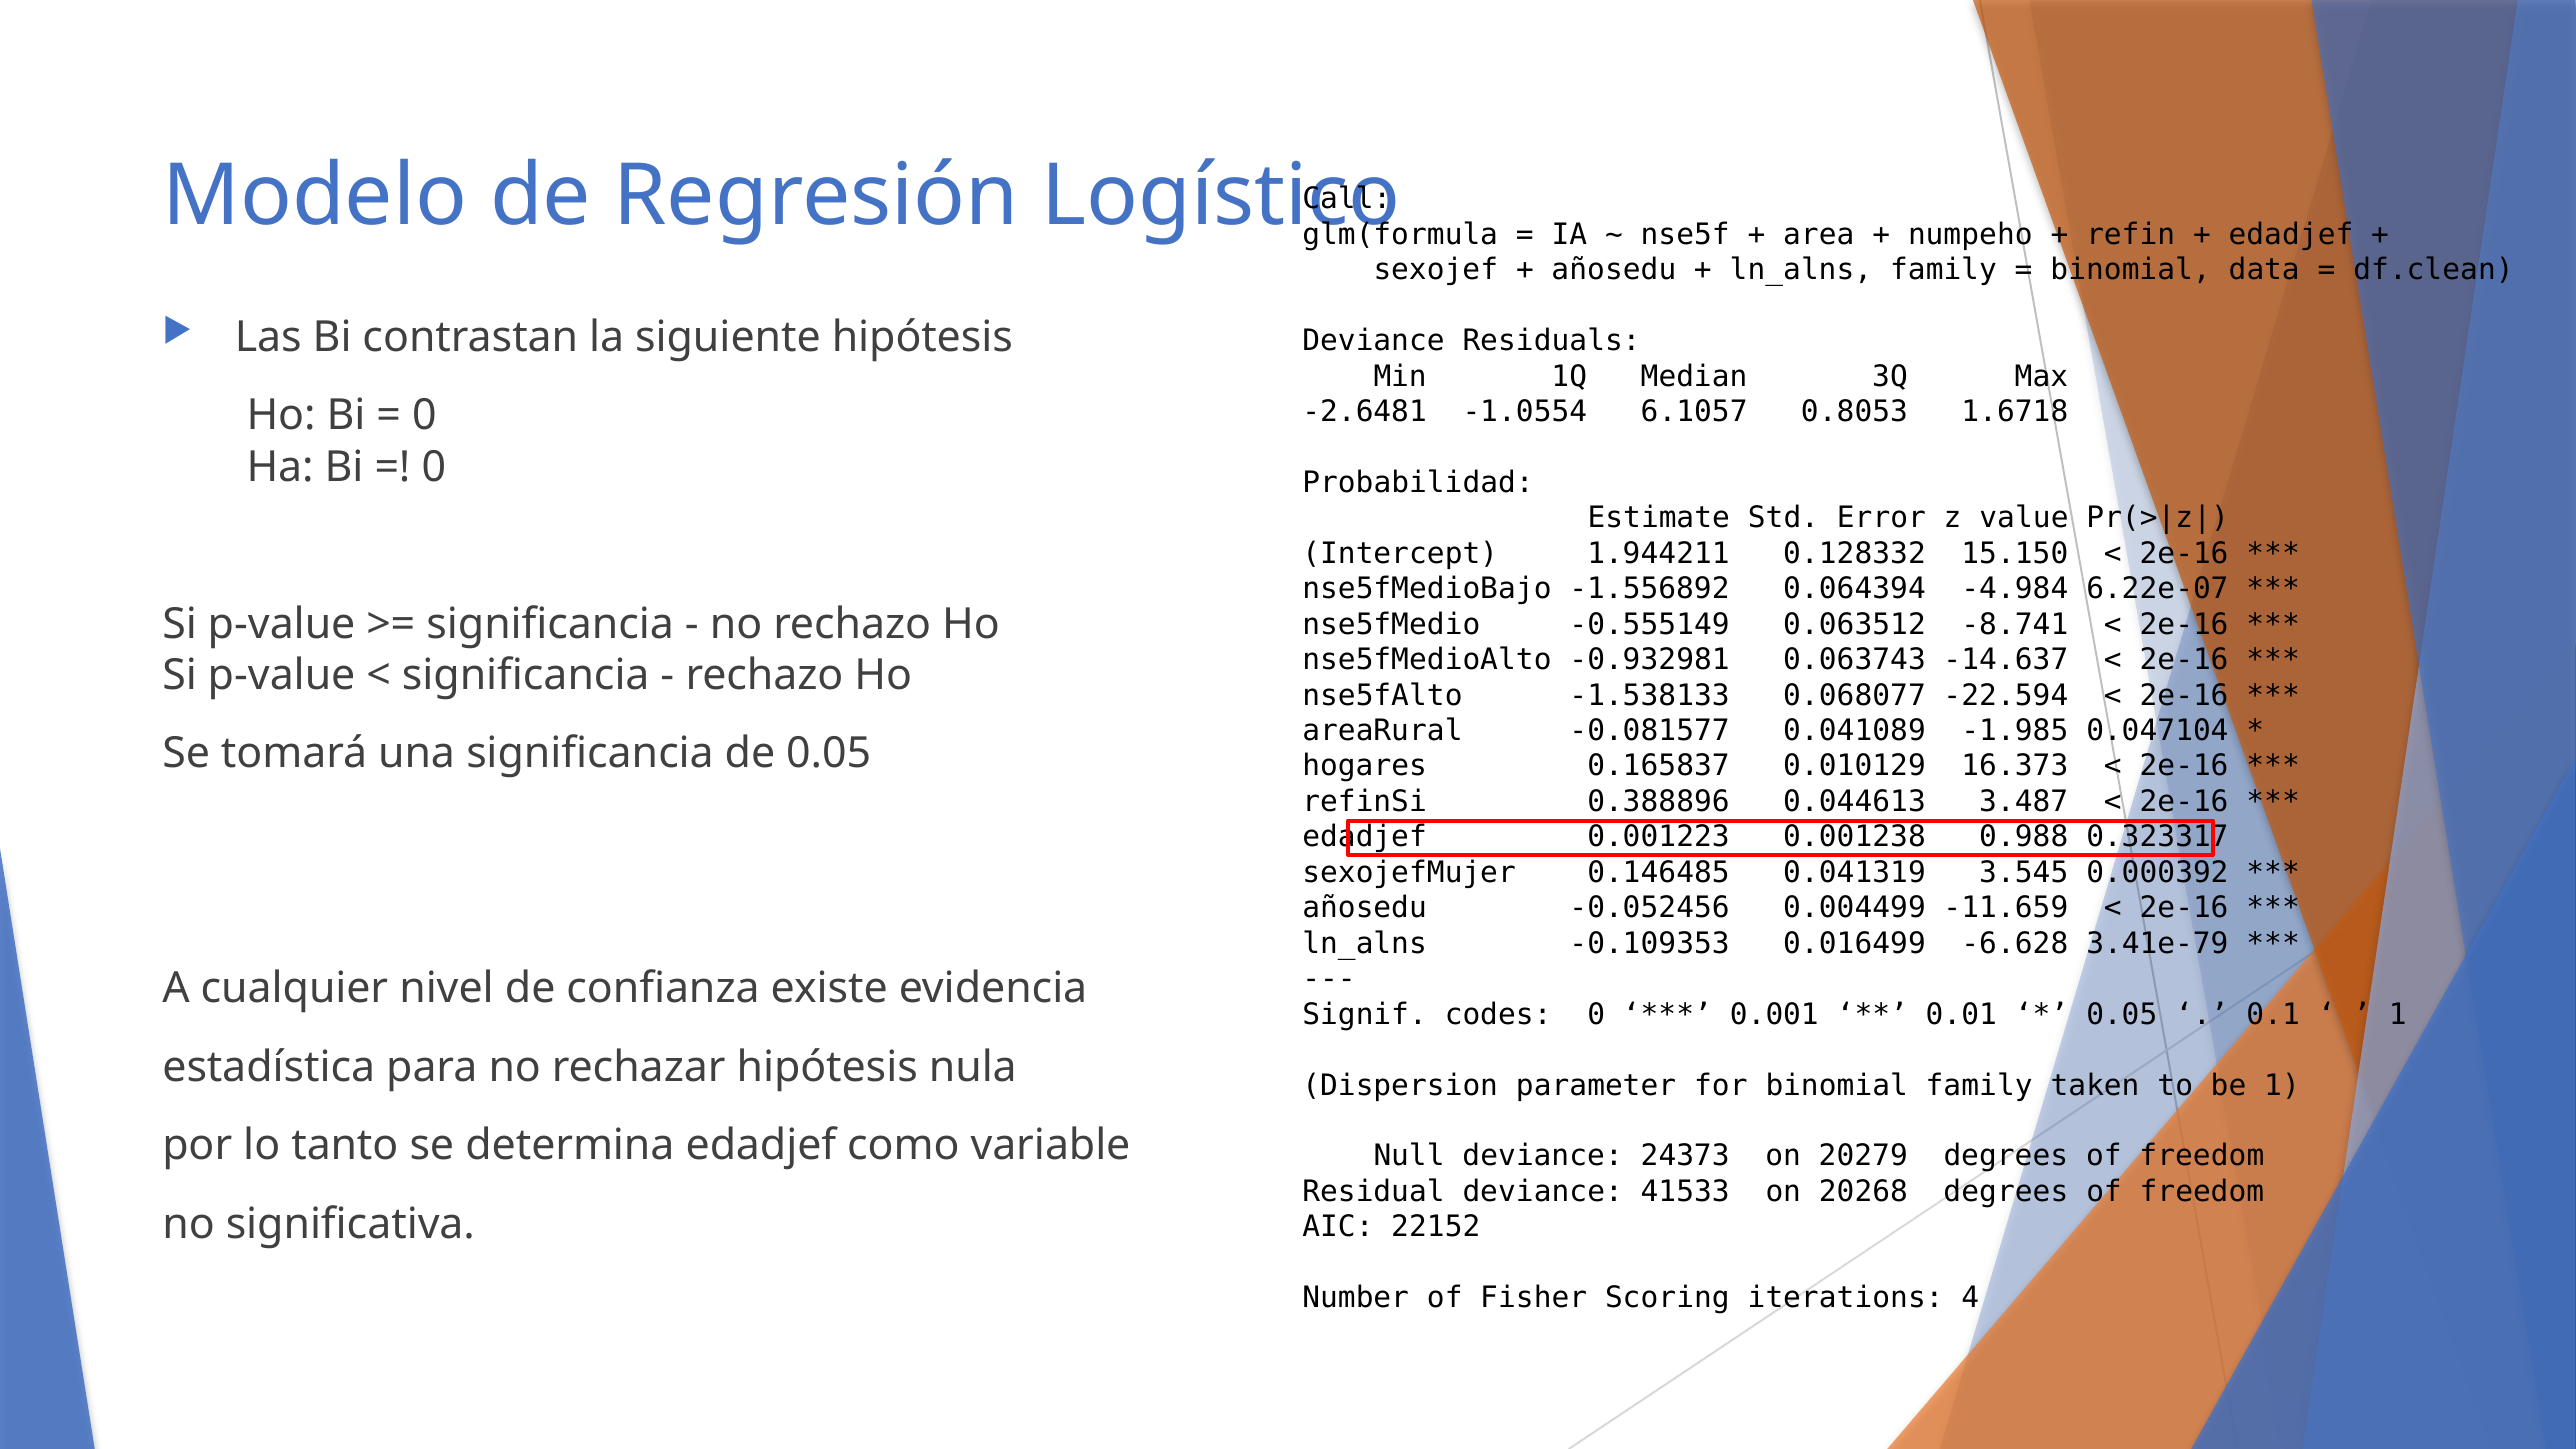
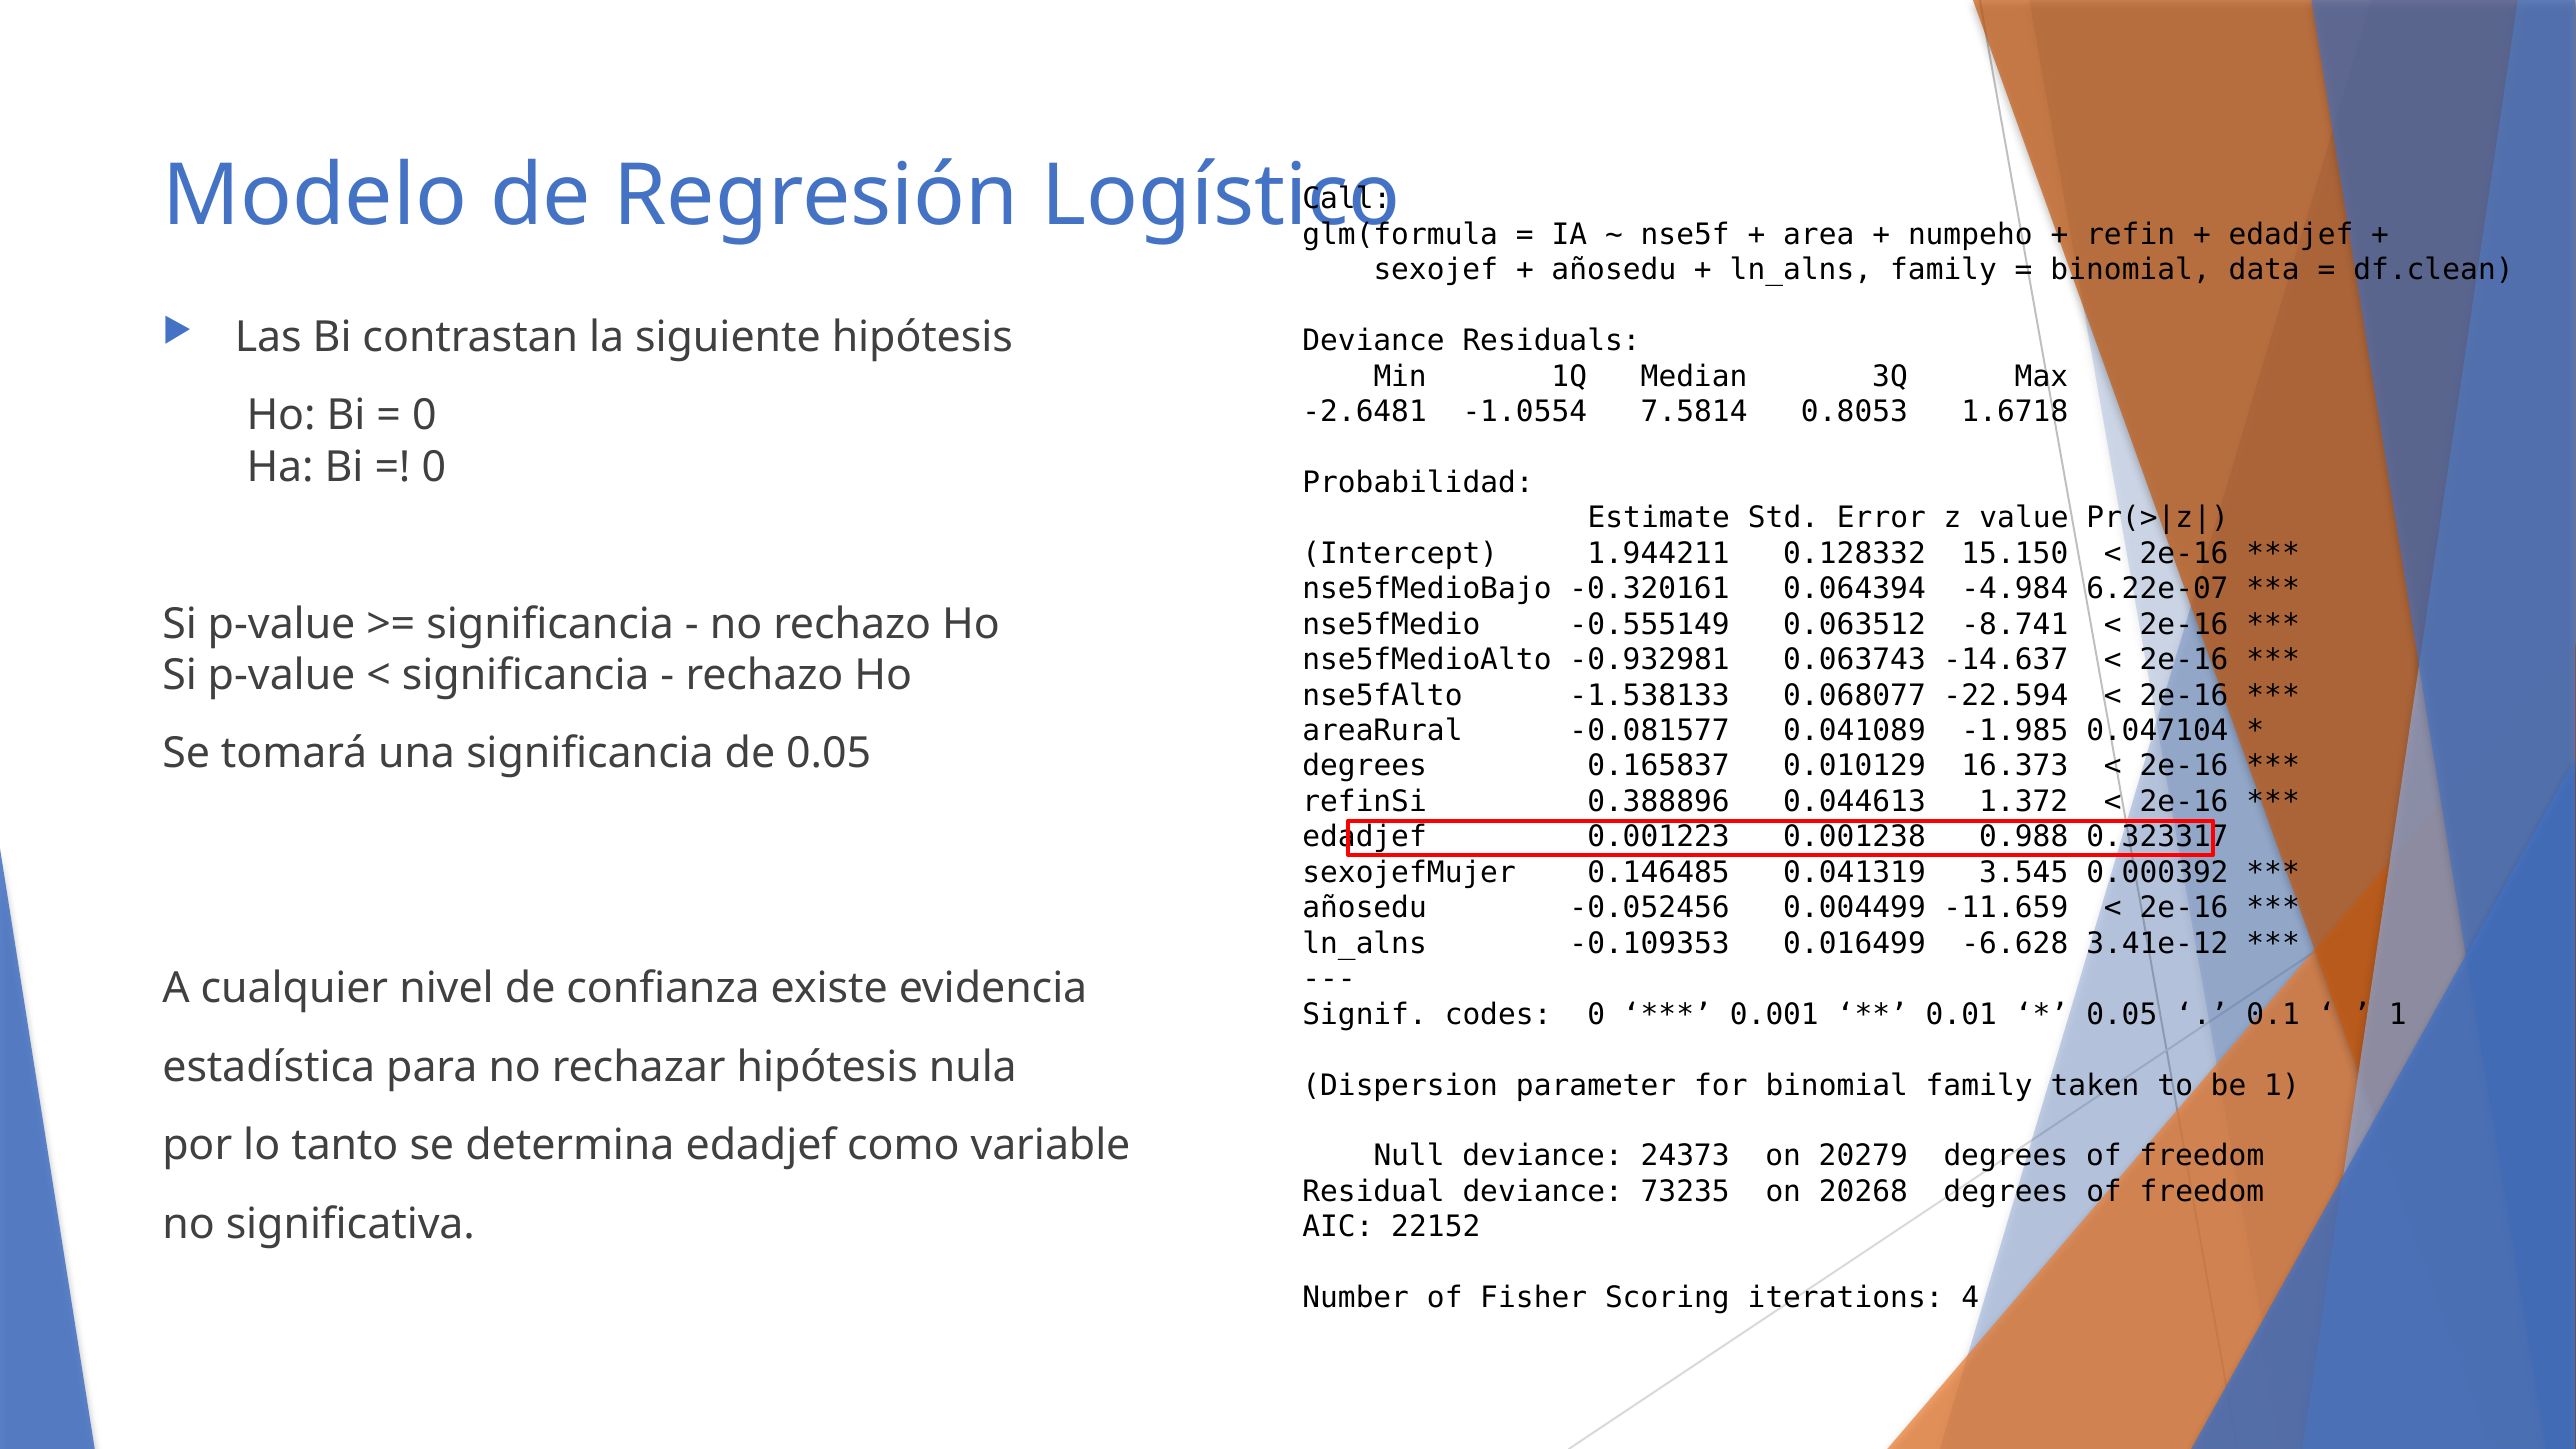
6.1057: 6.1057 -> 7.5814
-1.556892: -1.556892 -> -0.320161
hogares at (1365, 766): hogares -> degrees
3.487: 3.487 -> 1.372
3.41e-79: 3.41e-79 -> 3.41e-12
41533: 41533 -> 73235
